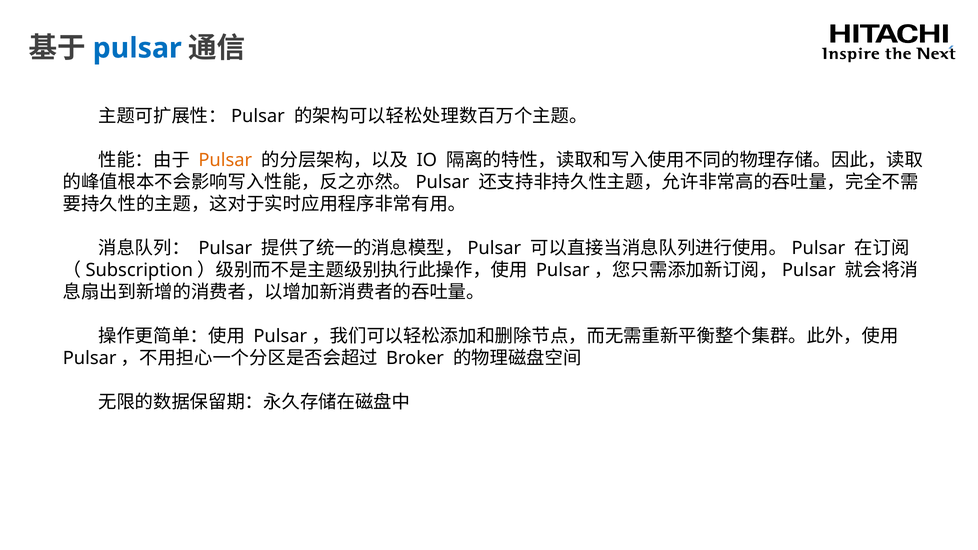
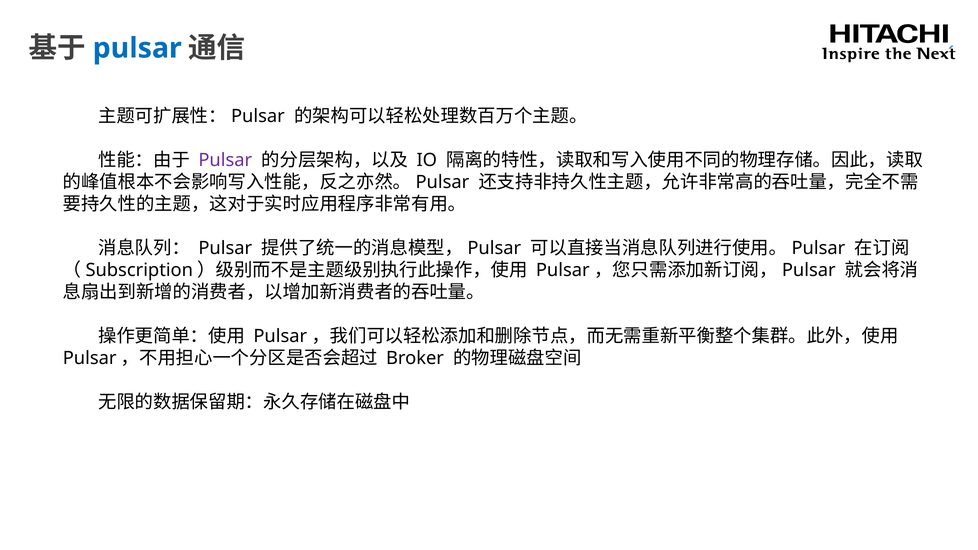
Pulsar at (225, 160) colour: orange -> purple
